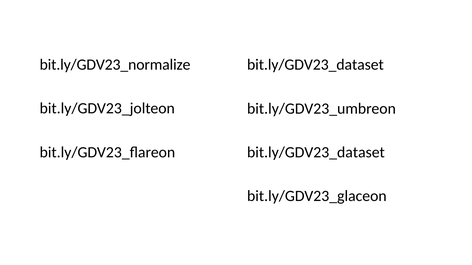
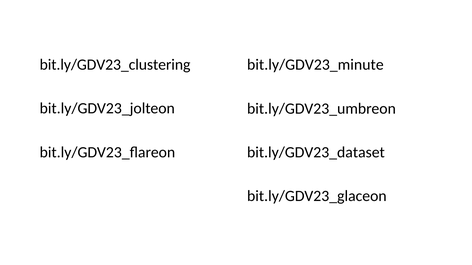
bit.ly/GDV23_normalize: bit.ly/GDV23_normalize -> bit.ly/GDV23_clustering
bit.ly/GDV23_dataset at (315, 65): bit.ly/GDV23_dataset -> bit.ly/GDV23_minute
